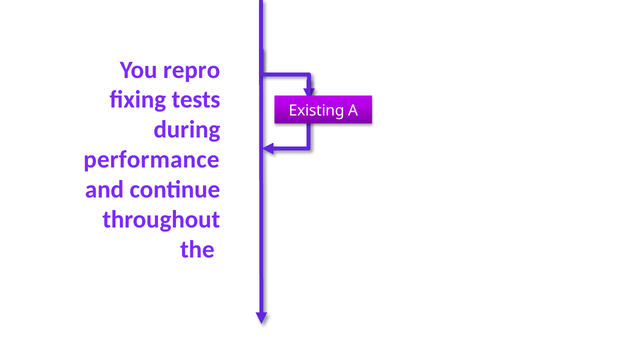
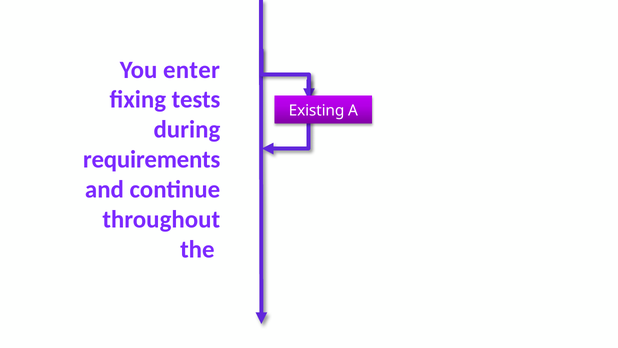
repro: repro -> enter
performance: performance -> requirements
